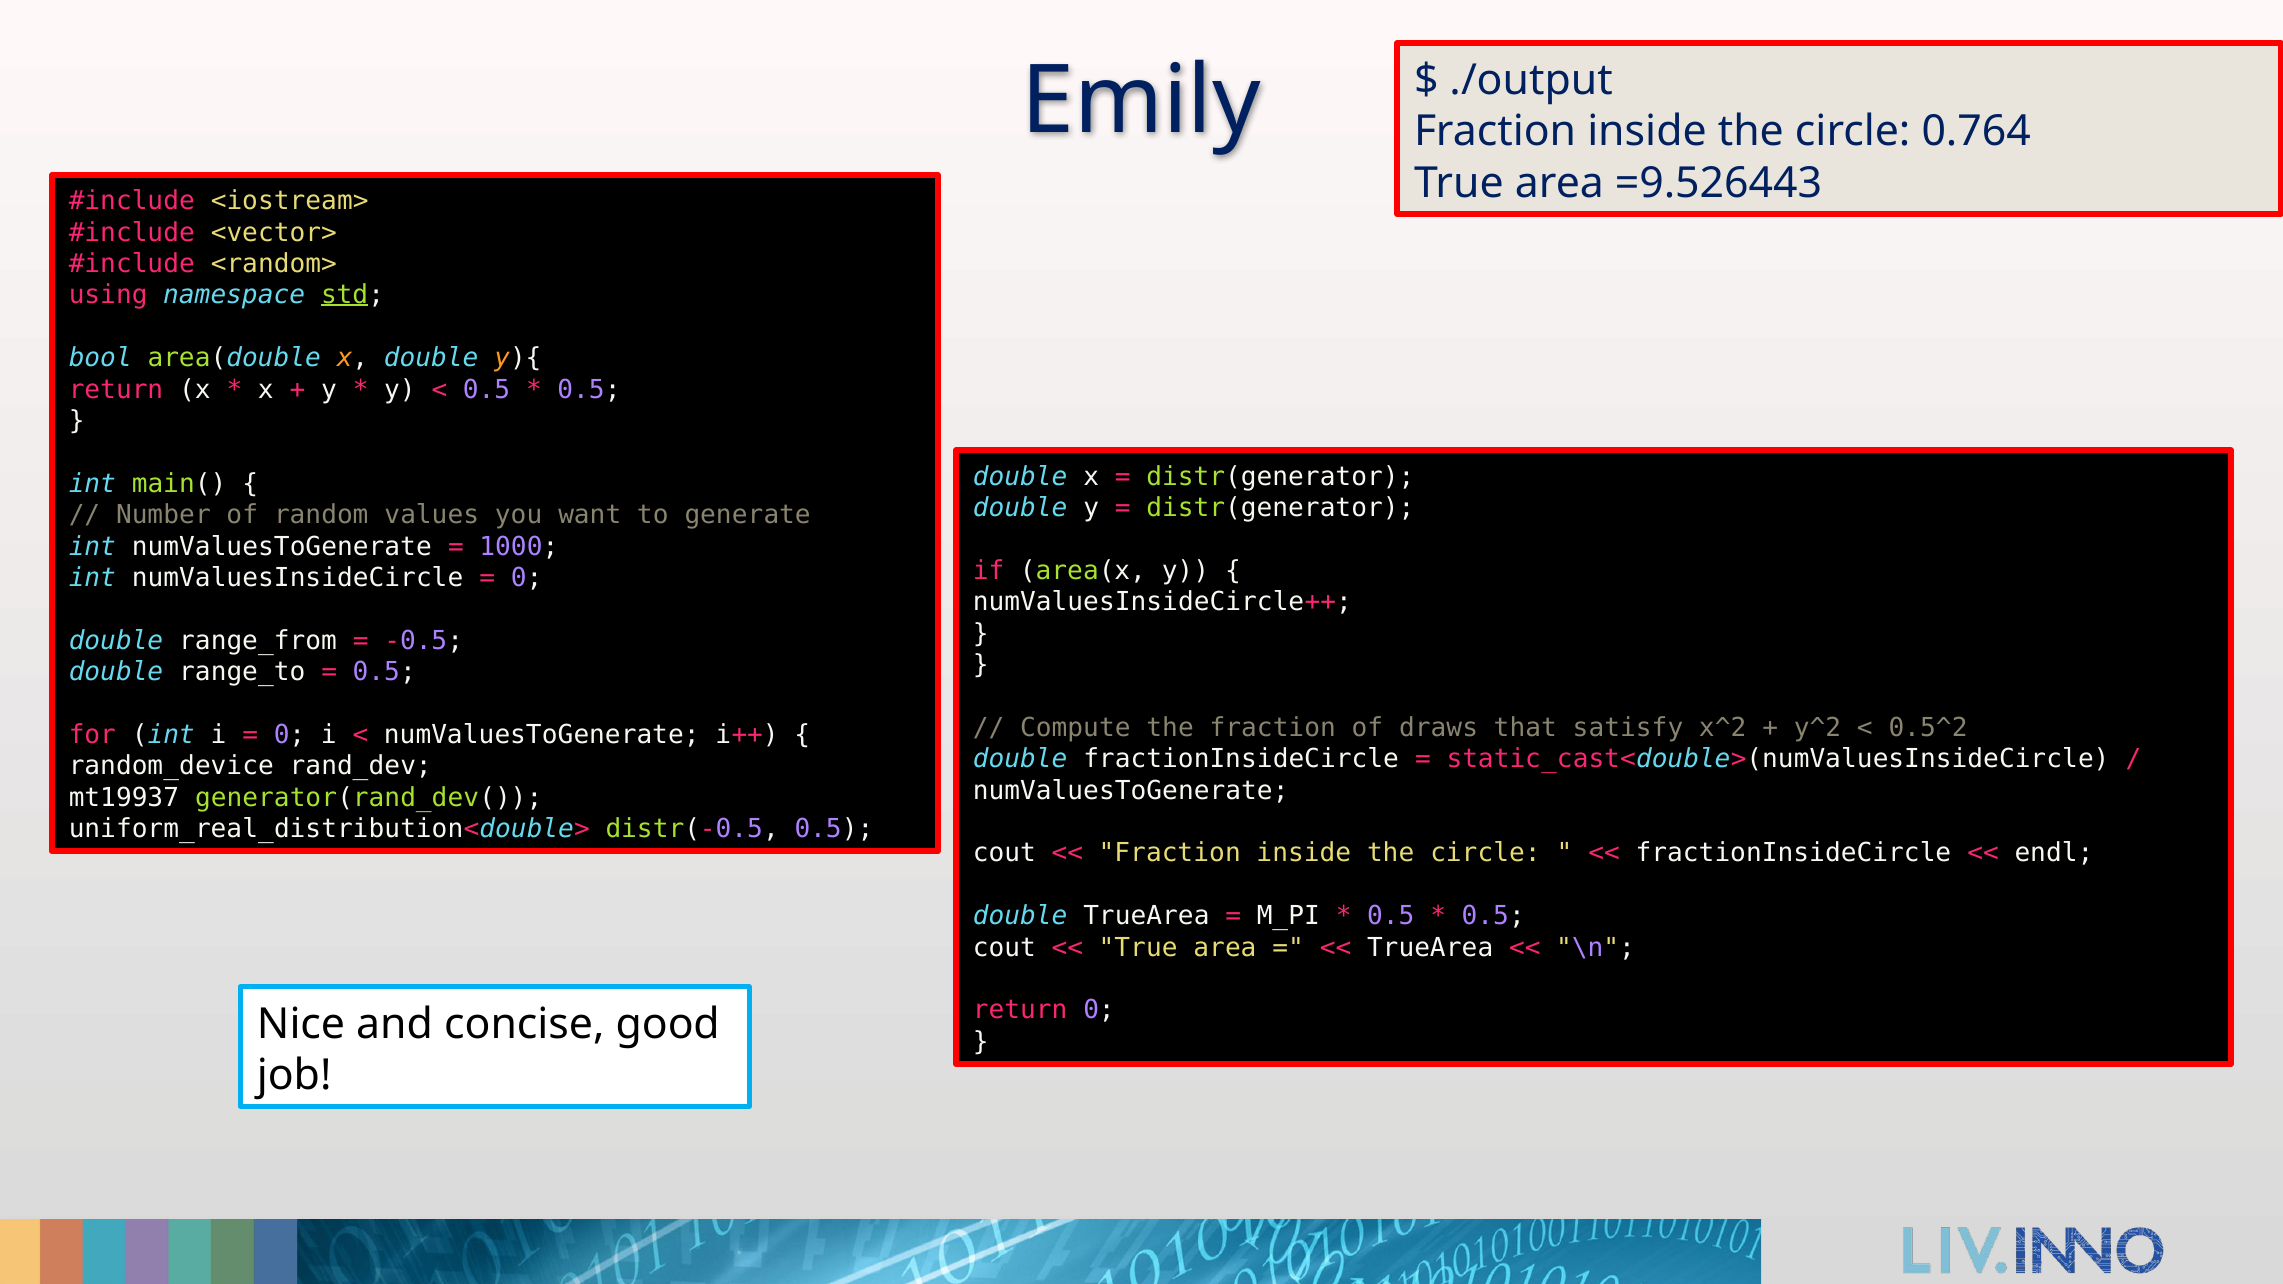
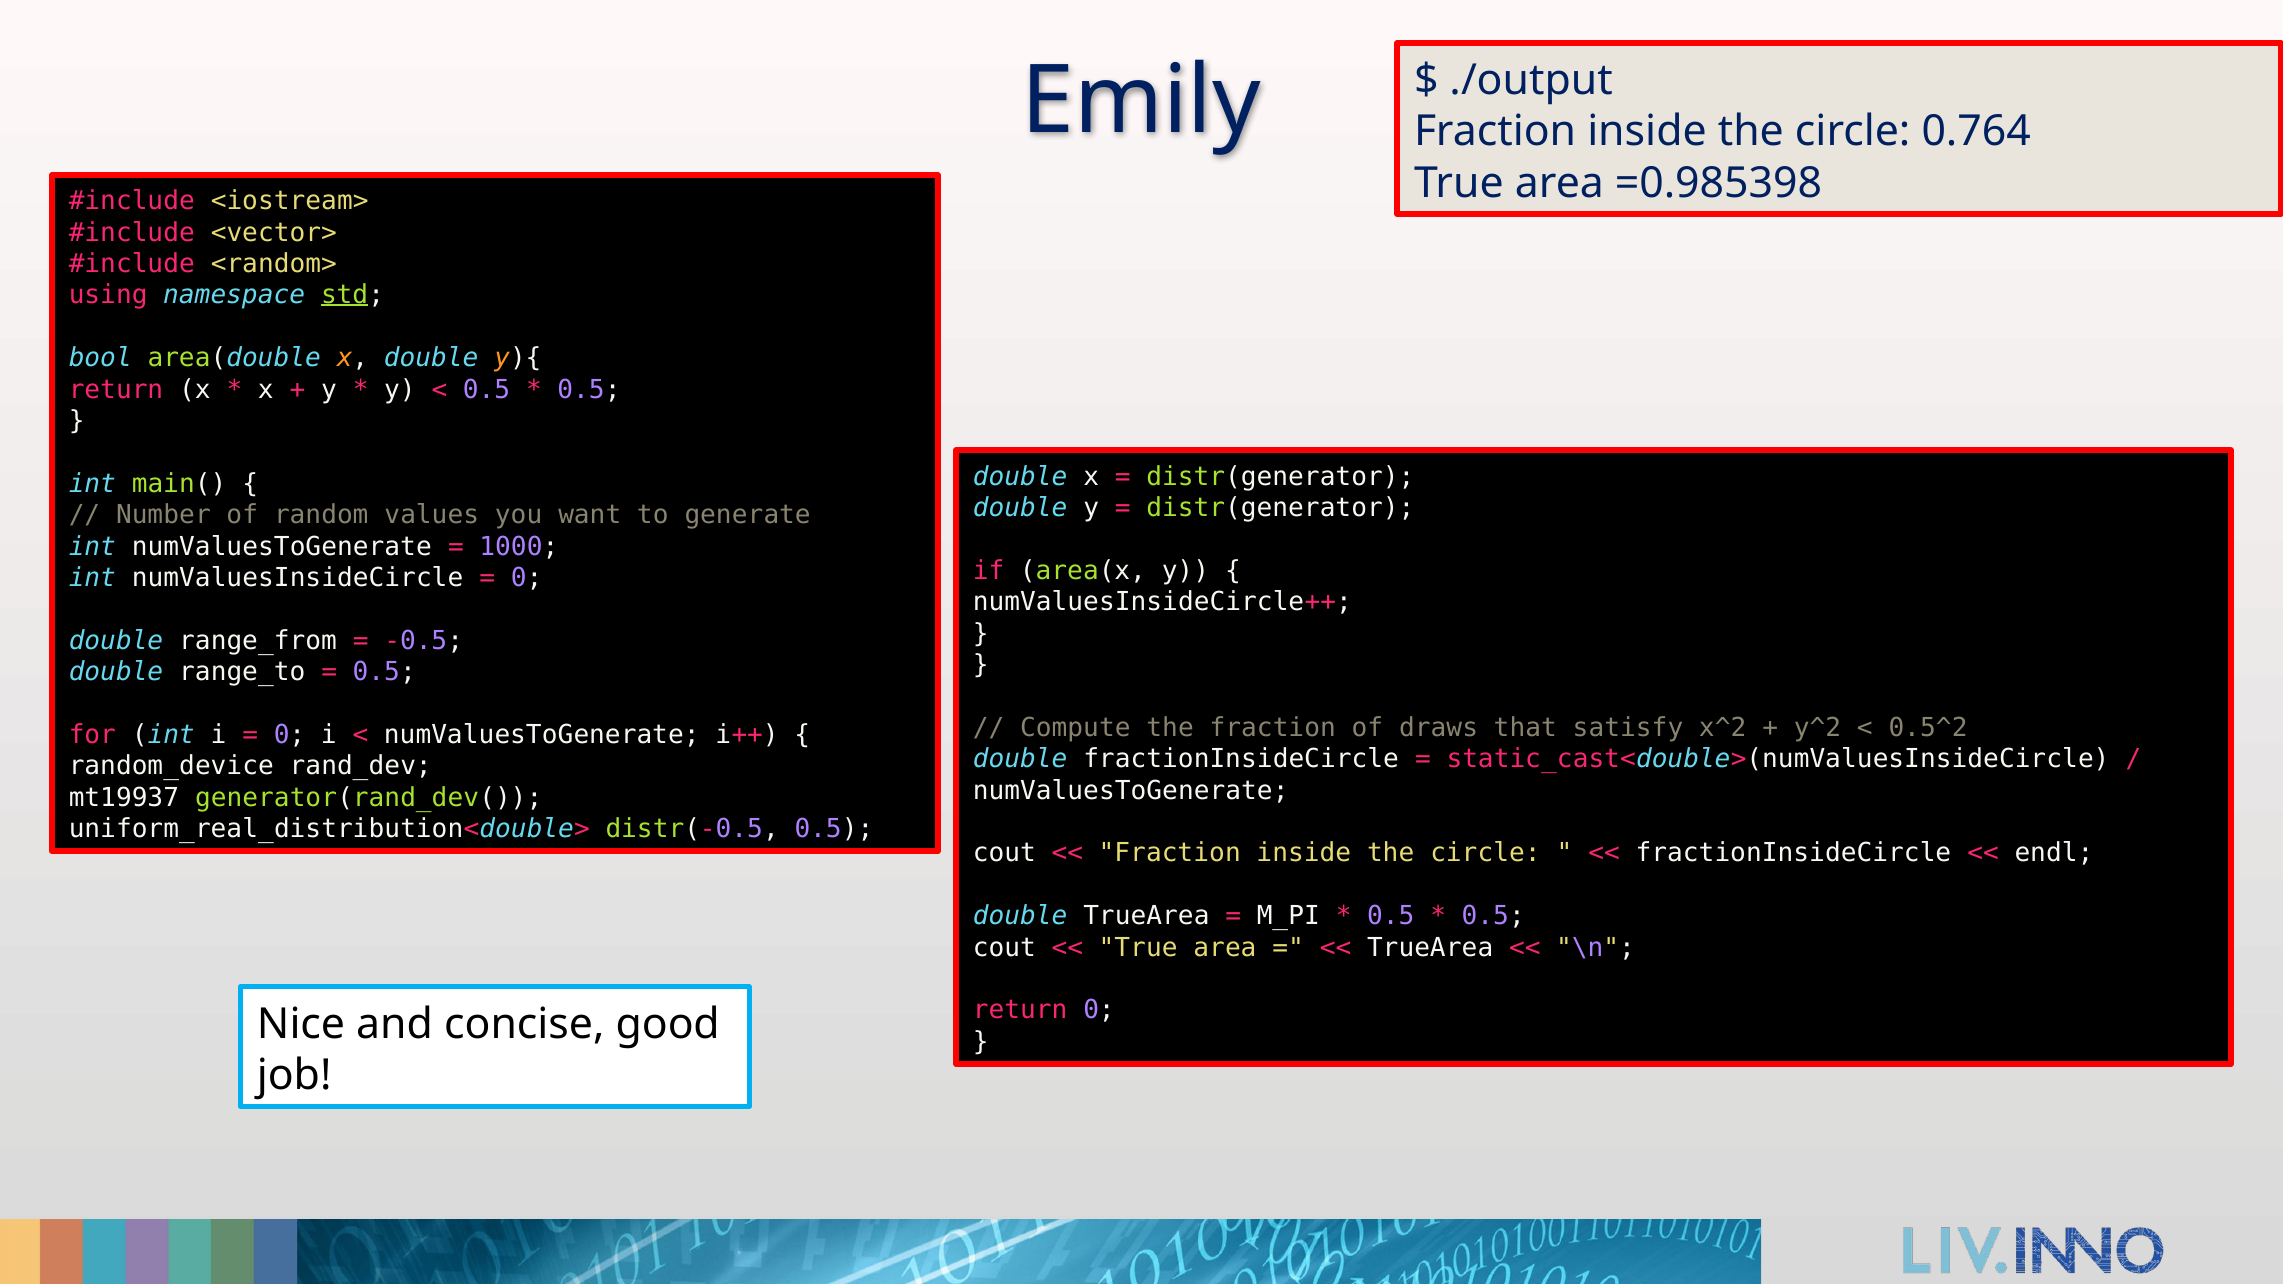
=9.526443: =9.526443 -> =0.985398
